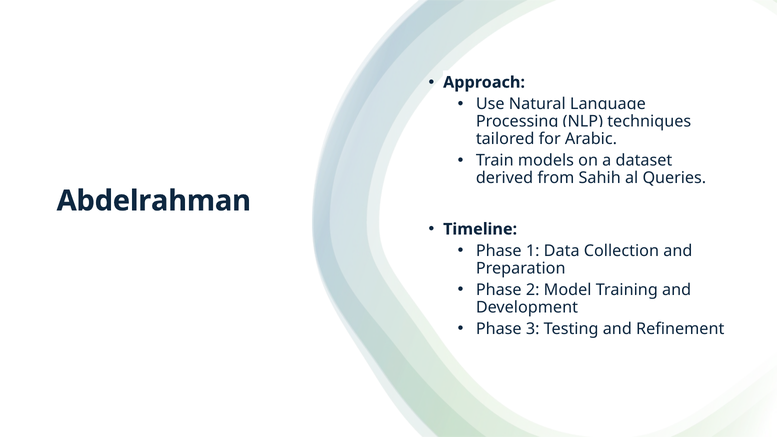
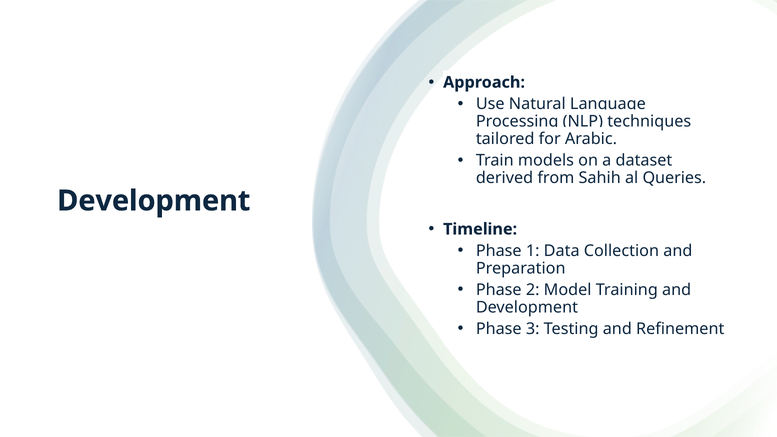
Abdelrahman at (154, 201): Abdelrahman -> Development
